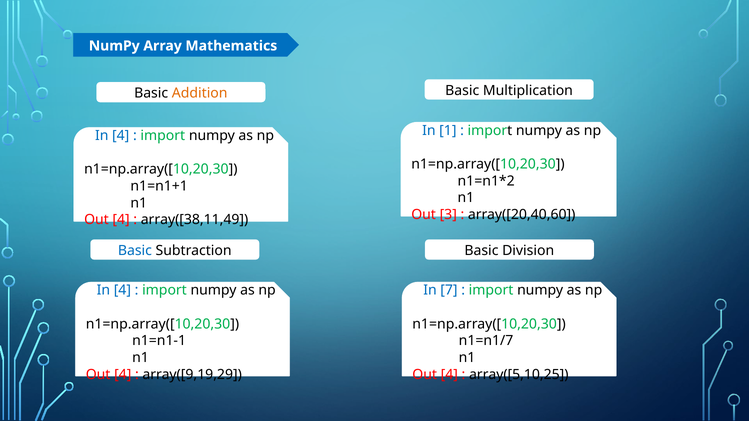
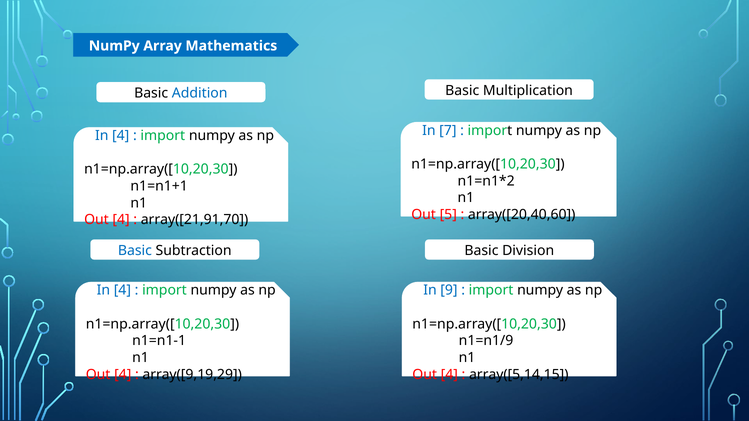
Addition colour: orange -> blue
1: 1 -> 7
3: 3 -> 5
array([38,11,49: array([38,11,49 -> array([21,91,70
7: 7 -> 9
n1=n1/7: n1=n1/7 -> n1=n1/9
array([5,10,25: array([5,10,25 -> array([5,14,15
